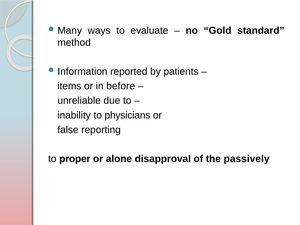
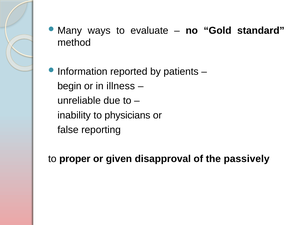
items: items -> begin
before: before -> illness
alone: alone -> given
